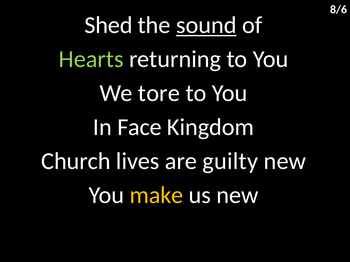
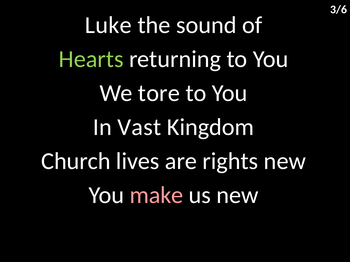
8/6: 8/6 -> 3/6
Shed: Shed -> Luke
sound underline: present -> none
Face: Face -> Vast
guilty: guilty -> rights
make colour: yellow -> pink
